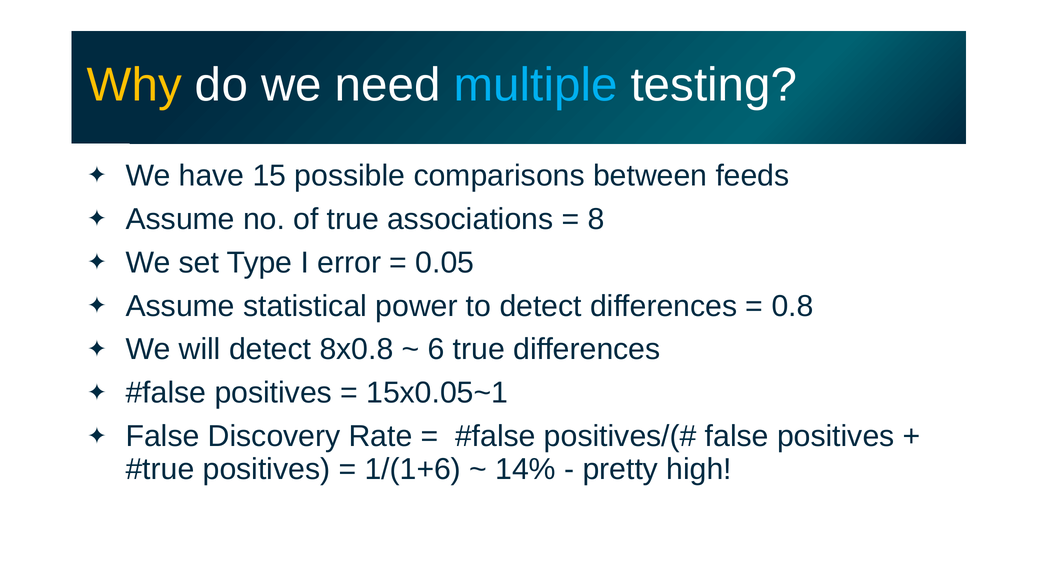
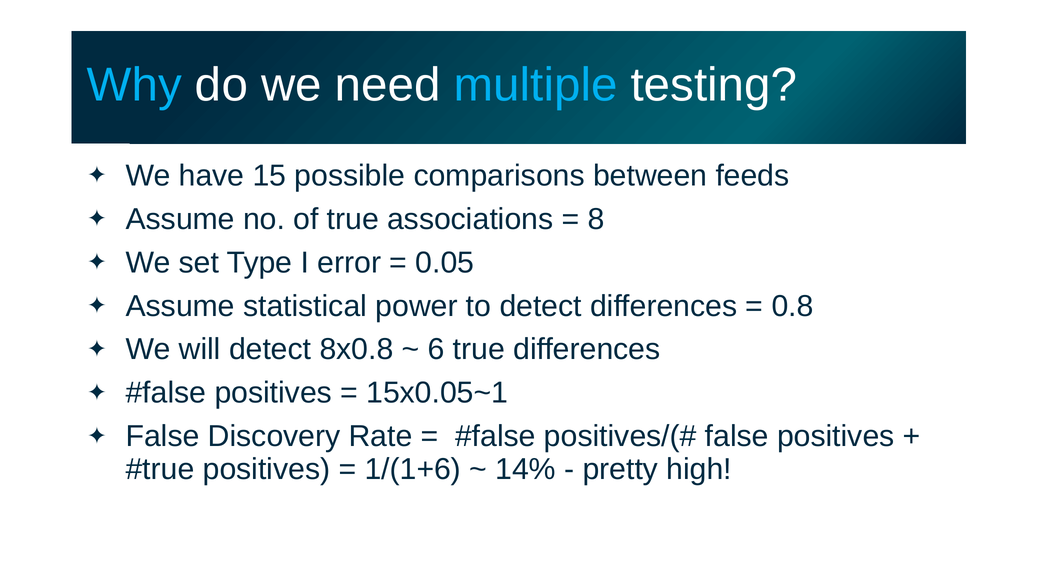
Why colour: yellow -> light blue
